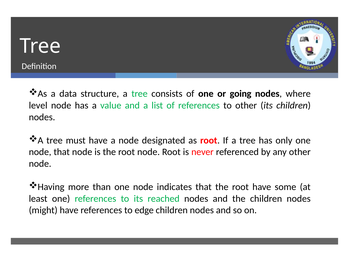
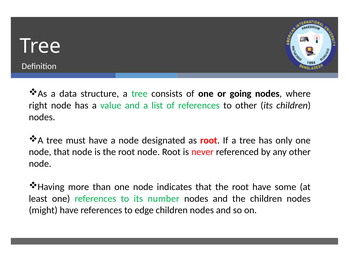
level: level -> right
reached: reached -> number
